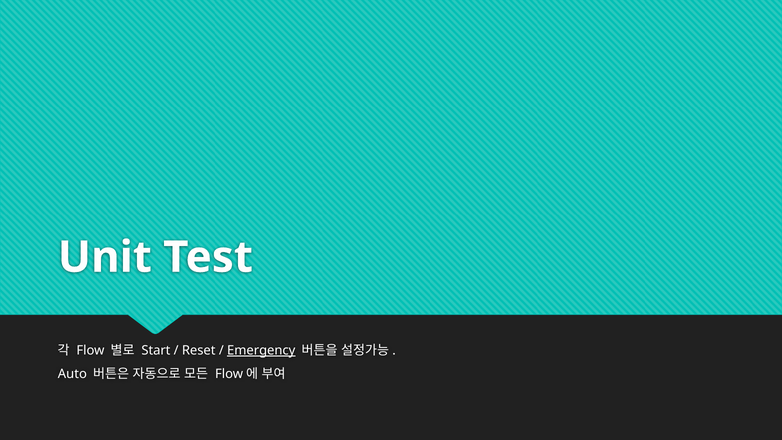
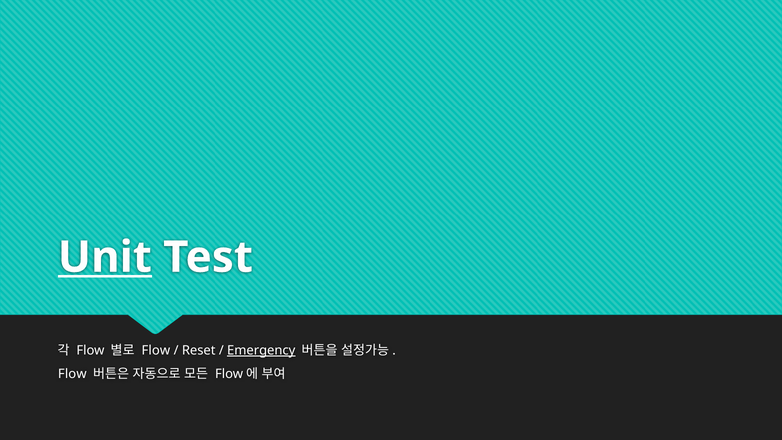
Unit underline: none -> present
Start at (156, 350): Start -> Flow
Auto at (72, 374): Auto -> Flow
